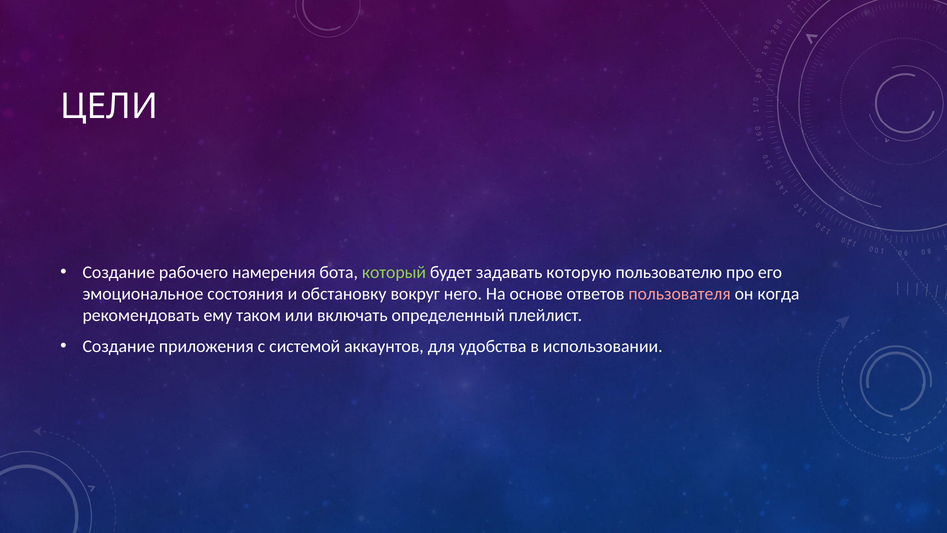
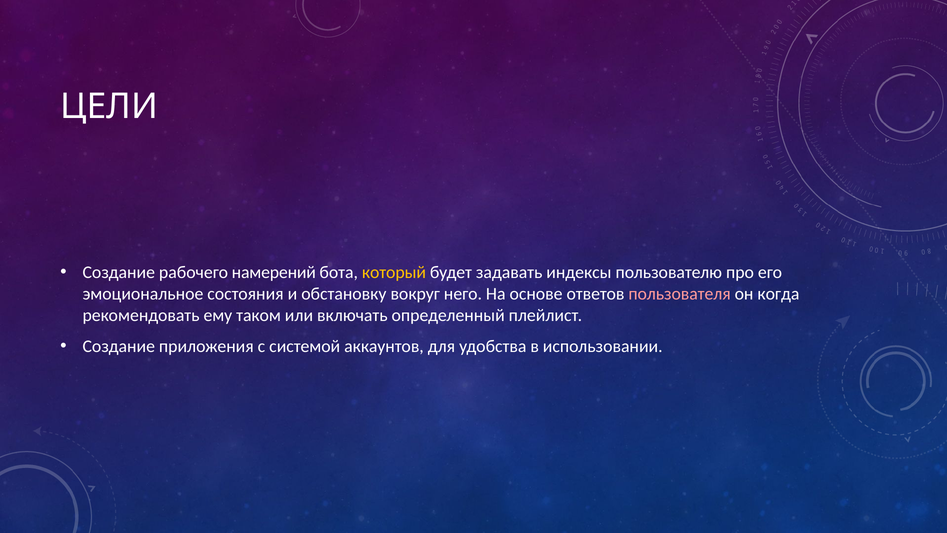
намерения: намерения -> намерений
который colour: light green -> yellow
которую: которую -> индексы
